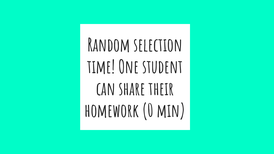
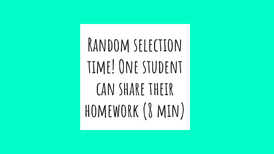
0: 0 -> 8
